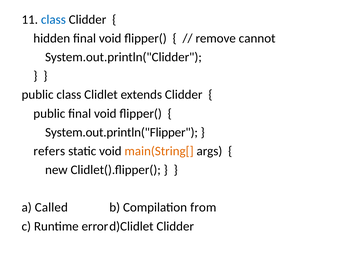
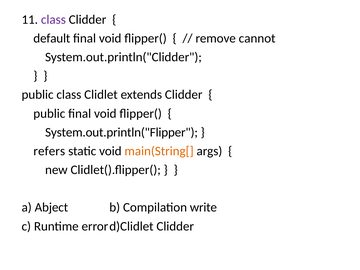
class at (53, 20) colour: blue -> purple
hidden: hidden -> default
Called: Called -> Abject
from: from -> write
